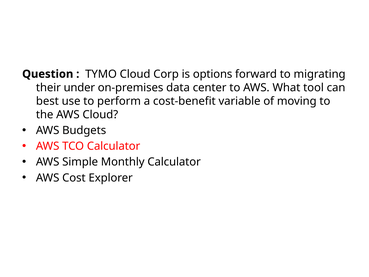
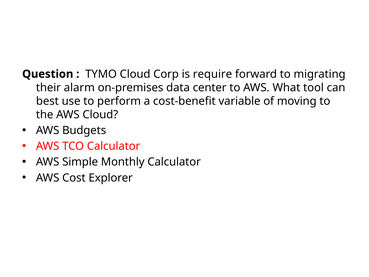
options: options -> require
under: under -> alarm
